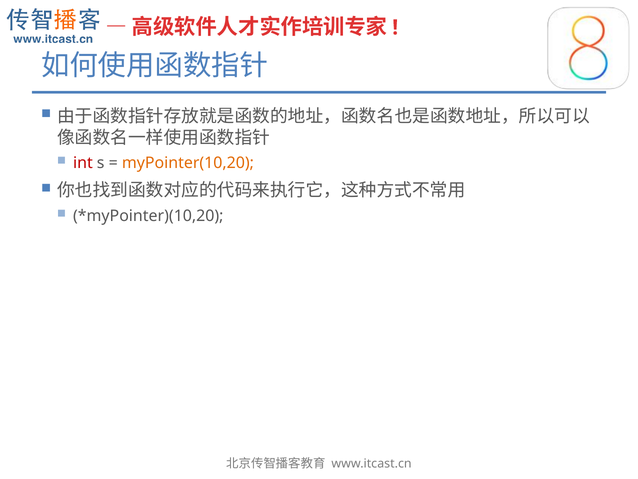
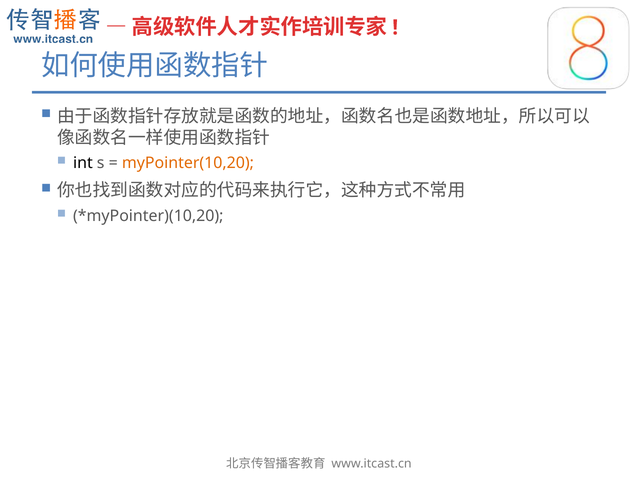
int colour: red -> black
